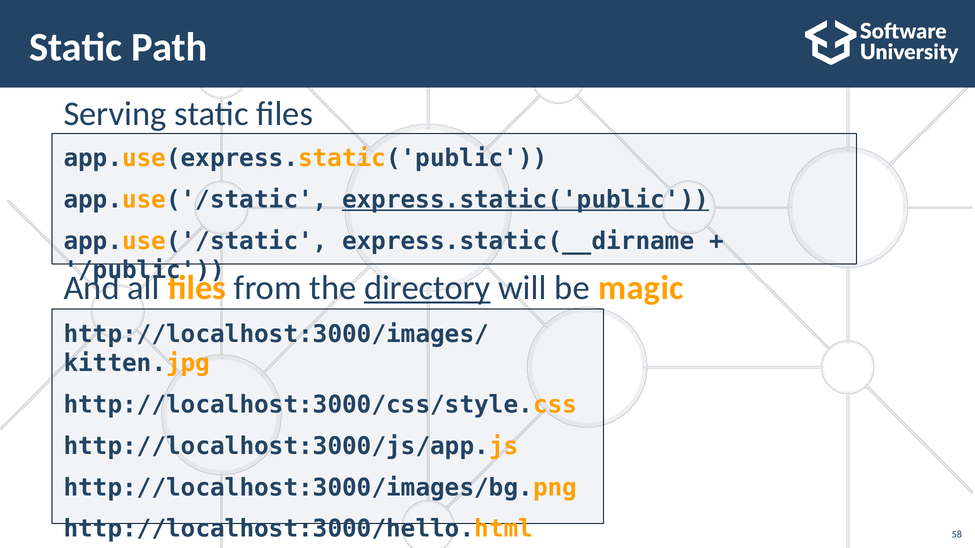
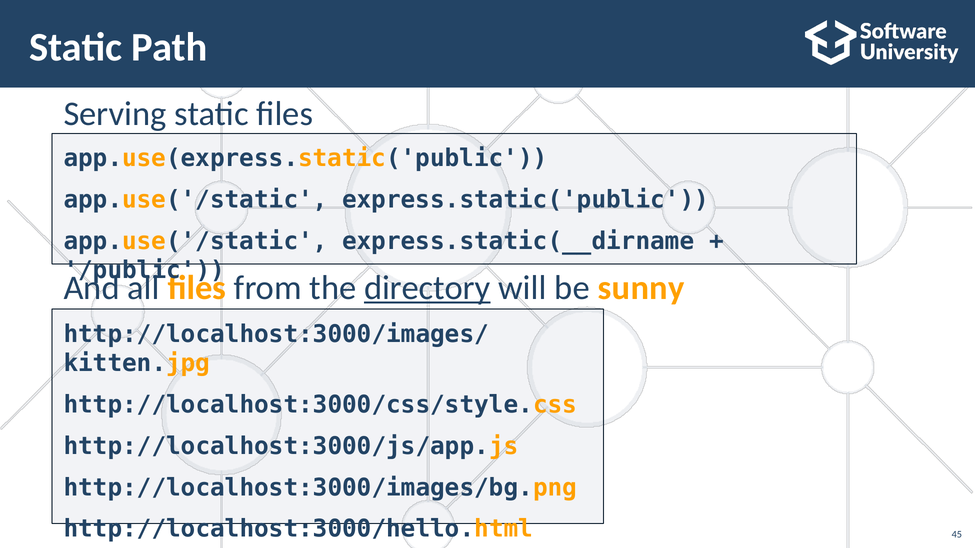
express.static('public underline: present -> none
magic: magic -> sunny
58: 58 -> 45
